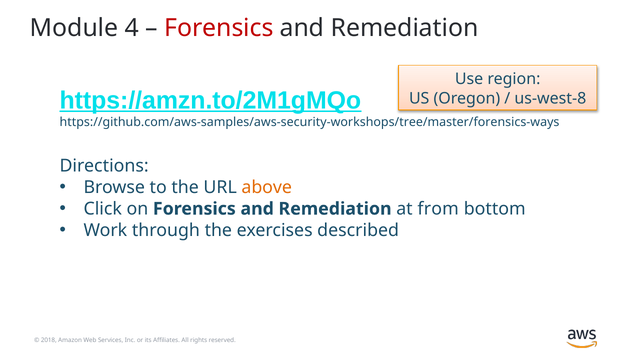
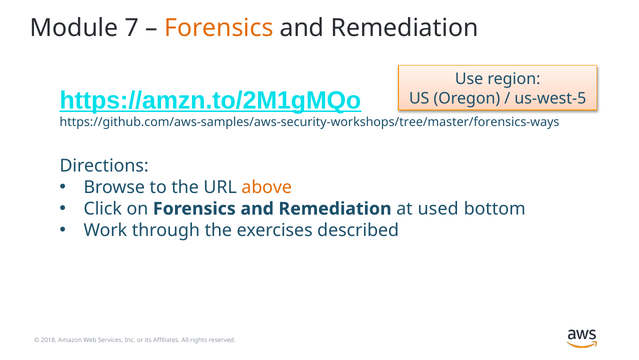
4: 4 -> 7
Forensics at (219, 28) colour: red -> orange
us-west-8: us-west-8 -> us-west-5
from: from -> used
